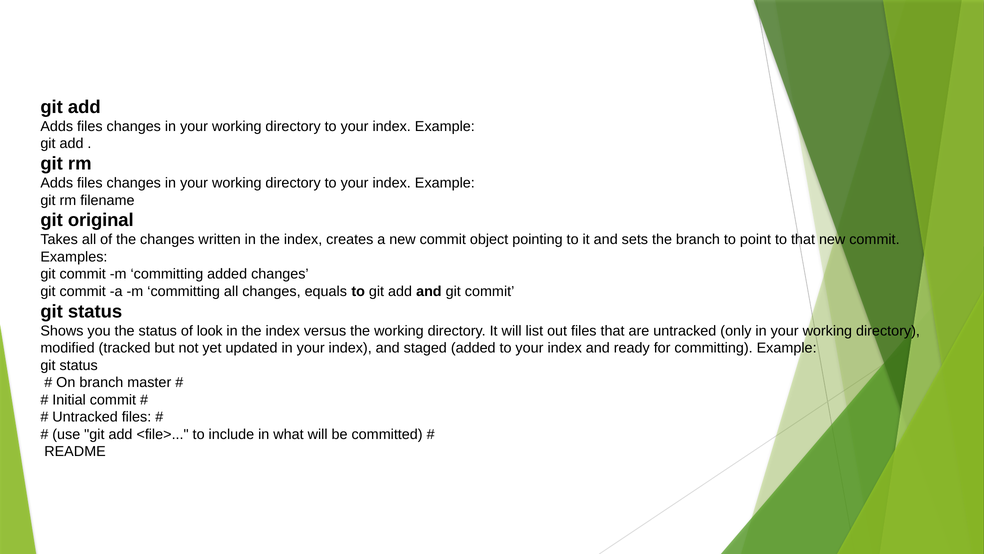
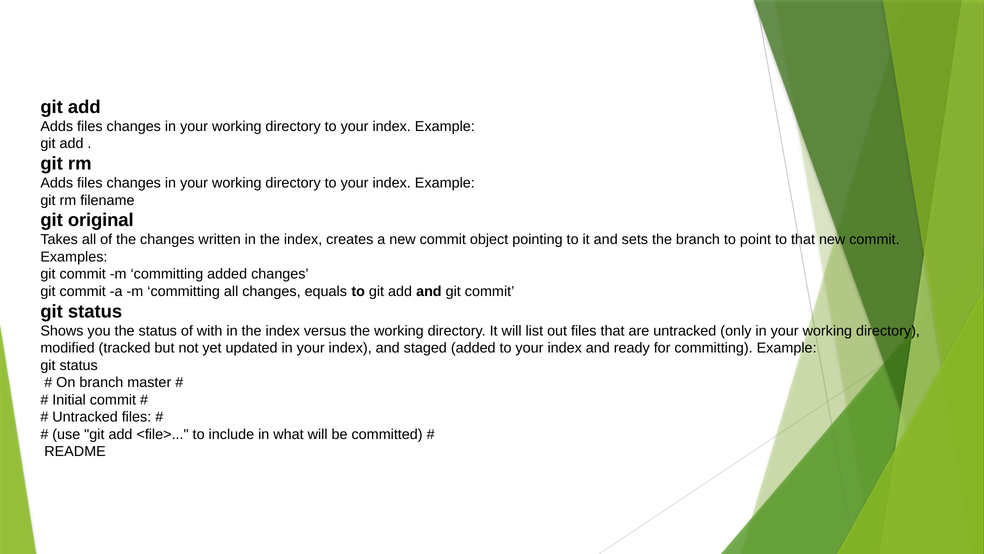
look: look -> with
